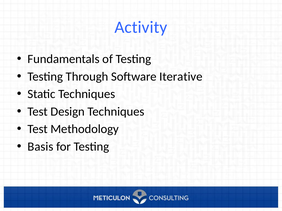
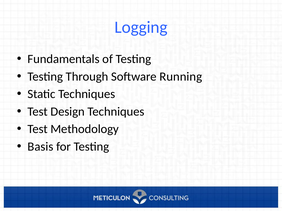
Activity: Activity -> Logging
Iterative: Iterative -> Running
